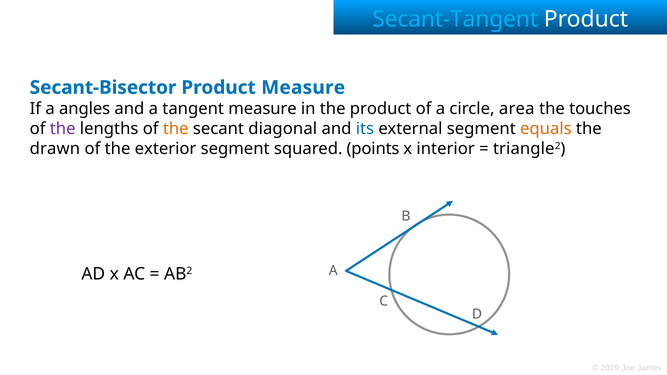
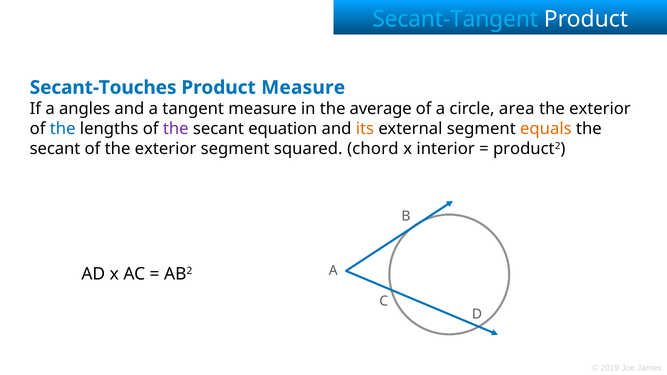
Secant-Bisector: Secant-Bisector -> Secant-Touches
the product: product -> average
touches at (600, 109): touches -> exterior
the at (63, 129) colour: purple -> blue
the at (176, 129) colour: orange -> purple
diagonal: diagonal -> equation
its colour: blue -> orange
drawn at (55, 149): drawn -> secant
points: points -> chord
triangle at (524, 149): triangle -> product
